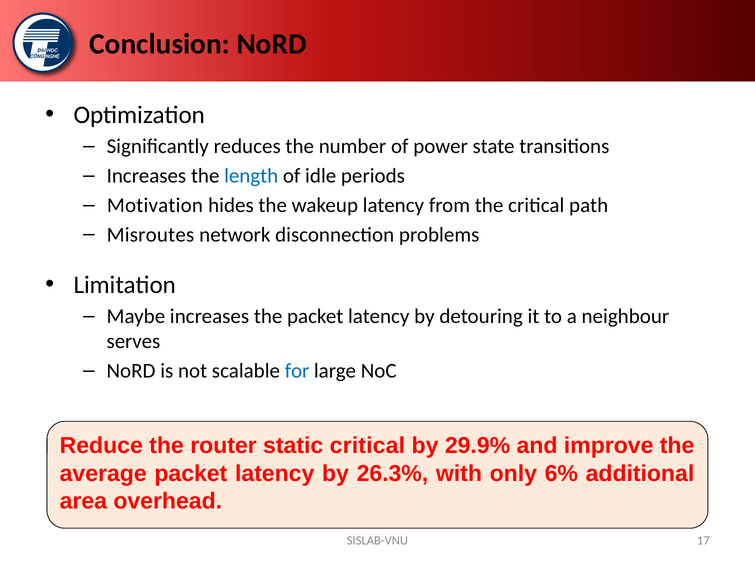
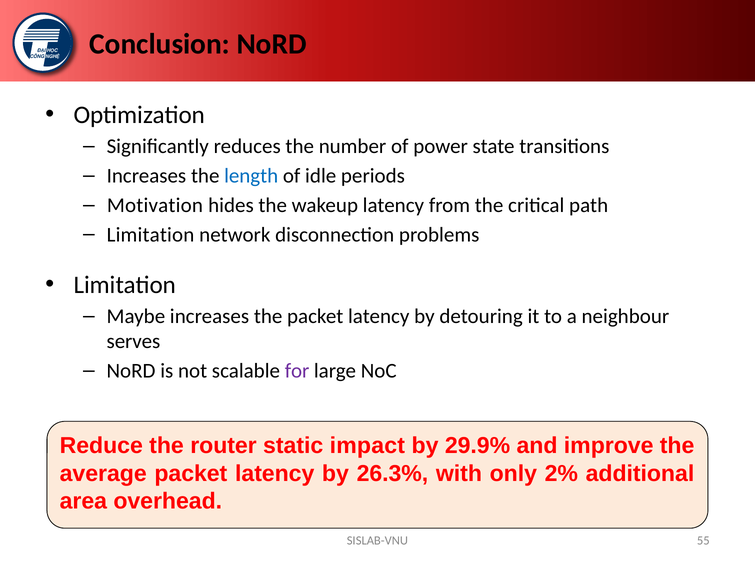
Misroutes at (150, 235): Misroutes -> Limitation
for colour: blue -> purple
static critical: critical -> impact
6%: 6% -> 2%
17: 17 -> 55
